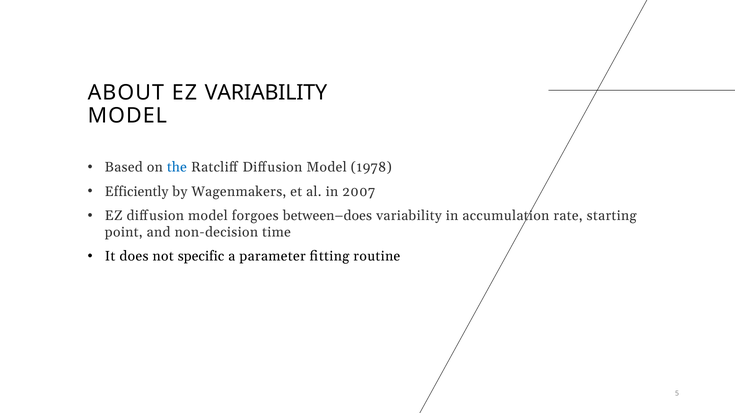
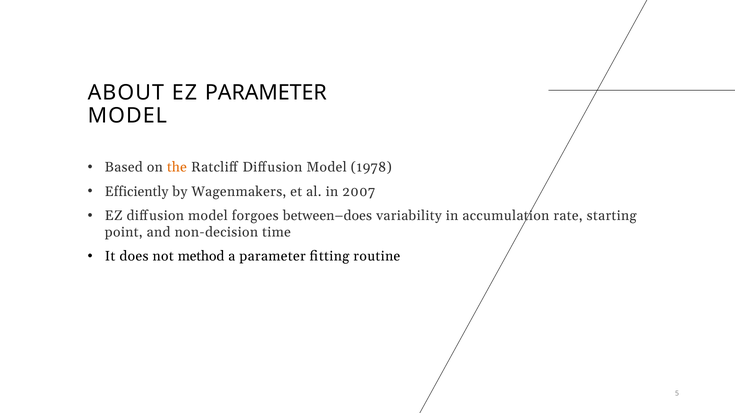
EZ VARIABILITY: VARIABILITY -> PARAMETER
the colour: blue -> orange
specific: specific -> method
